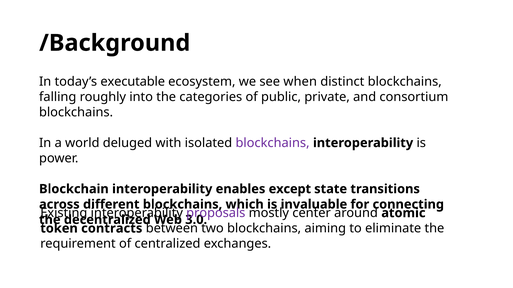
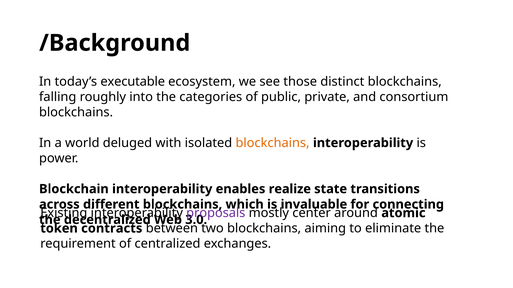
when: when -> those
blockchains at (273, 143) colour: purple -> orange
except: except -> realize
